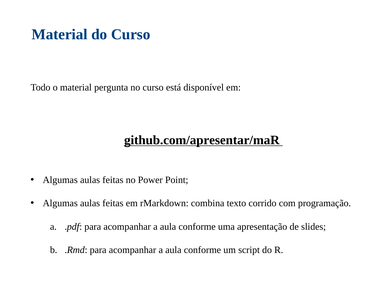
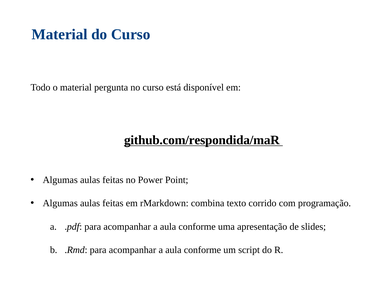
github.com/apresentar/maR: github.com/apresentar/maR -> github.com/respondida/maR
